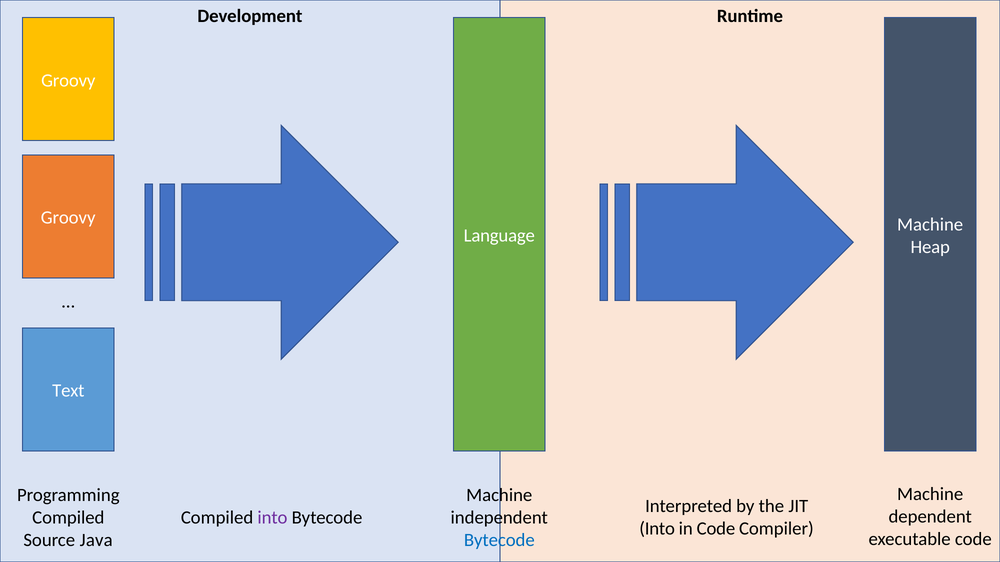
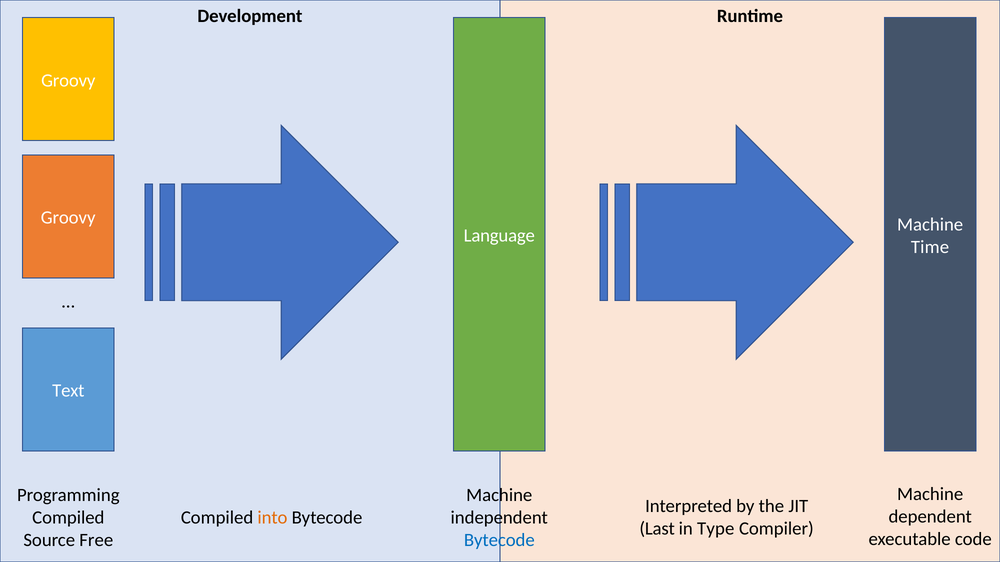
Heap: Heap -> Time
into at (272, 518) colour: purple -> orange
Into at (657, 529): Into -> Last
in Code: Code -> Type
Java: Java -> Free
